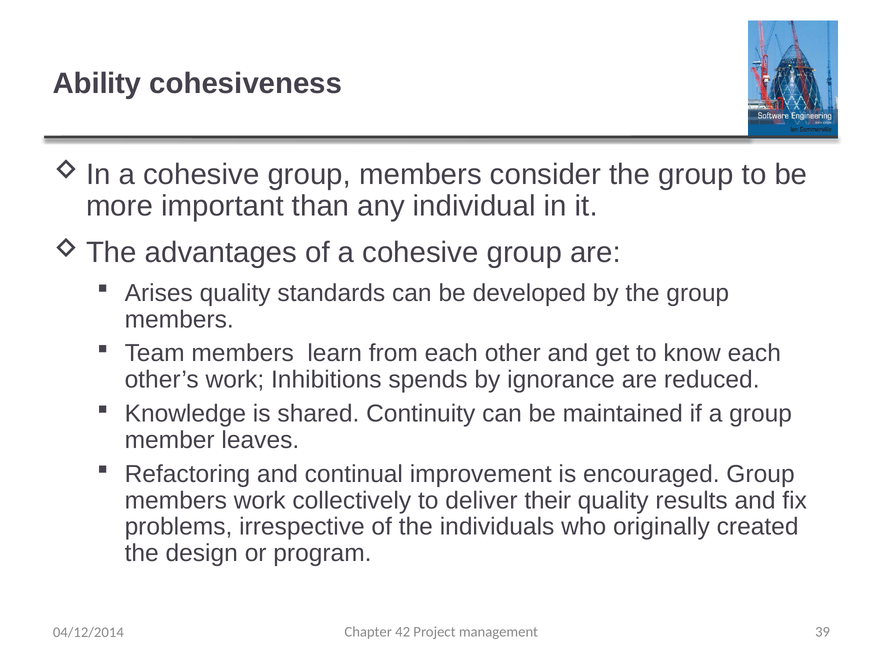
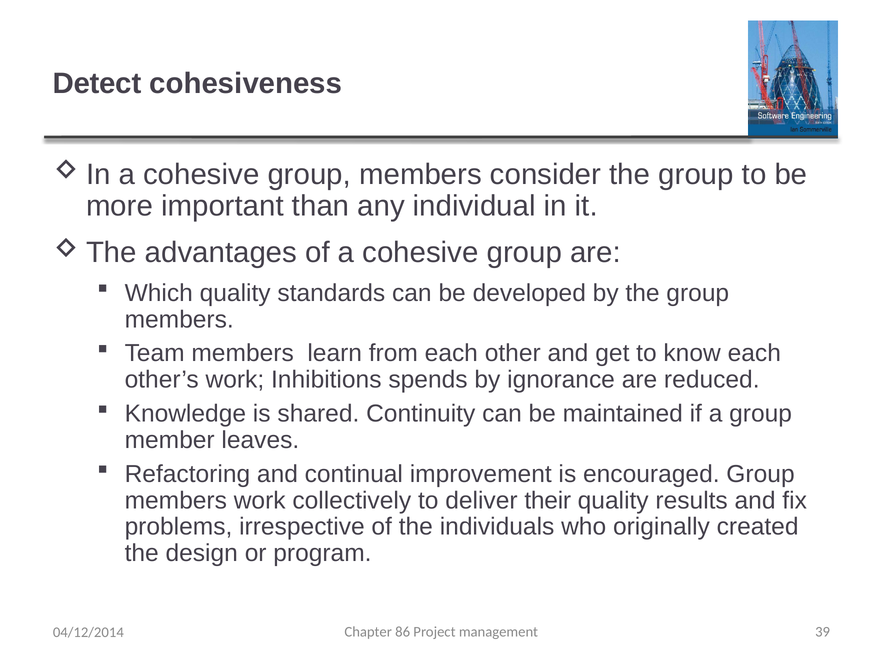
Ability: Ability -> Detect
Arises: Arises -> Which
42: 42 -> 86
